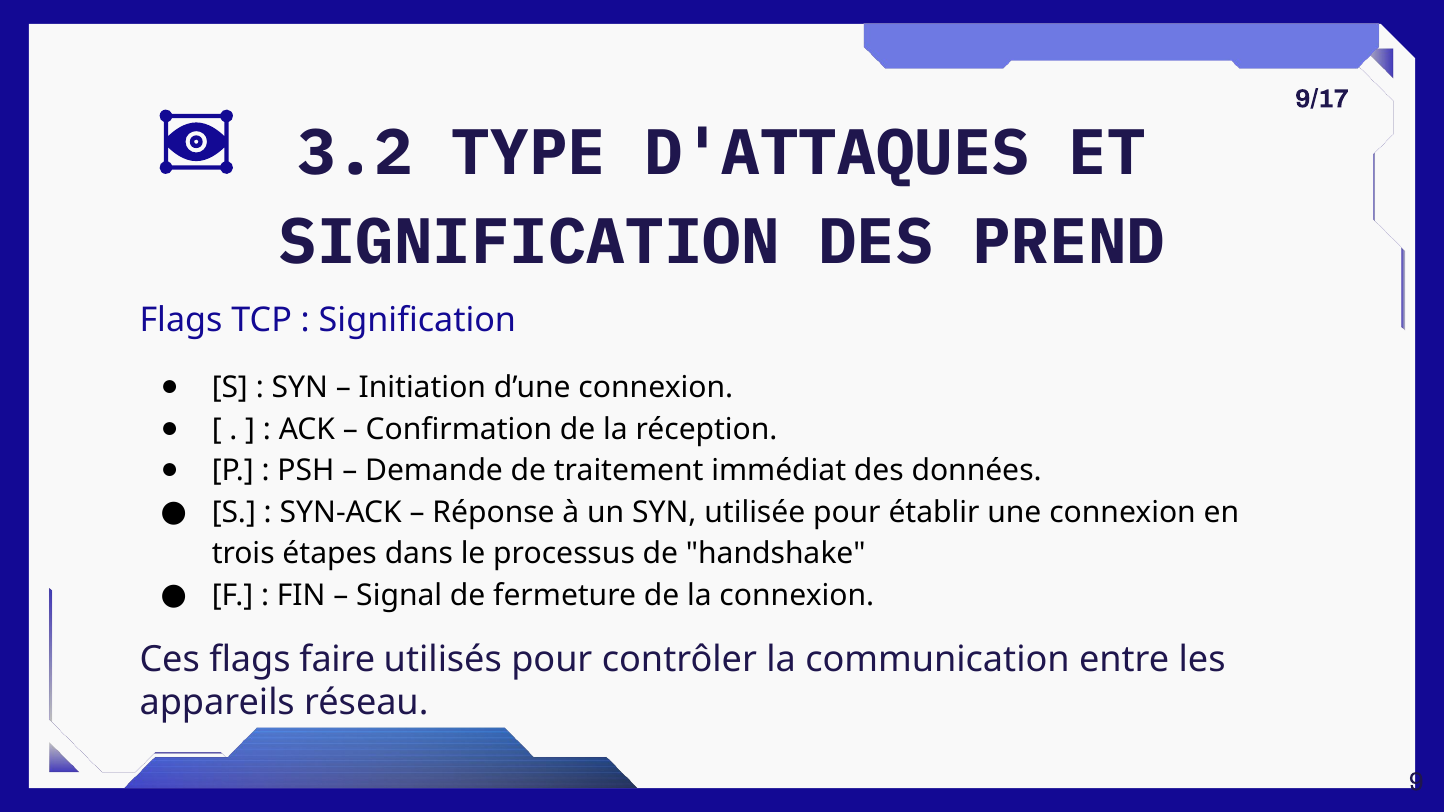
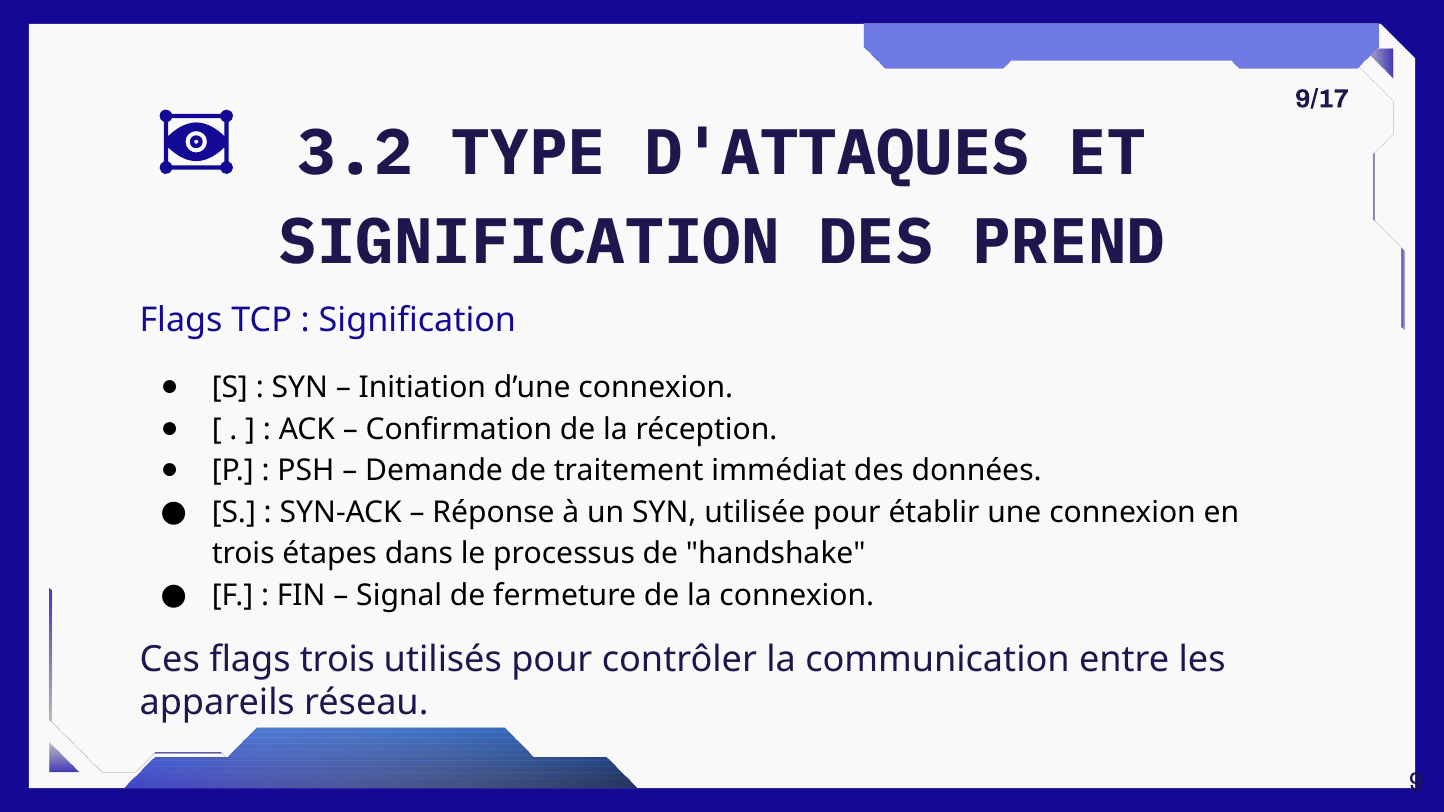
flags faire: faire -> trois
